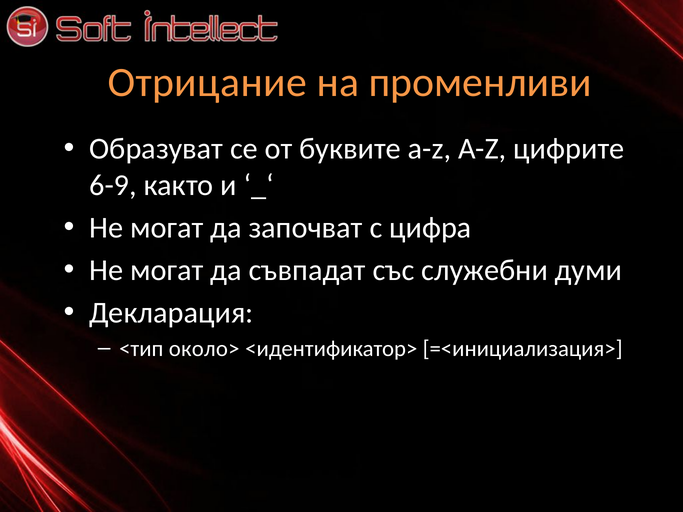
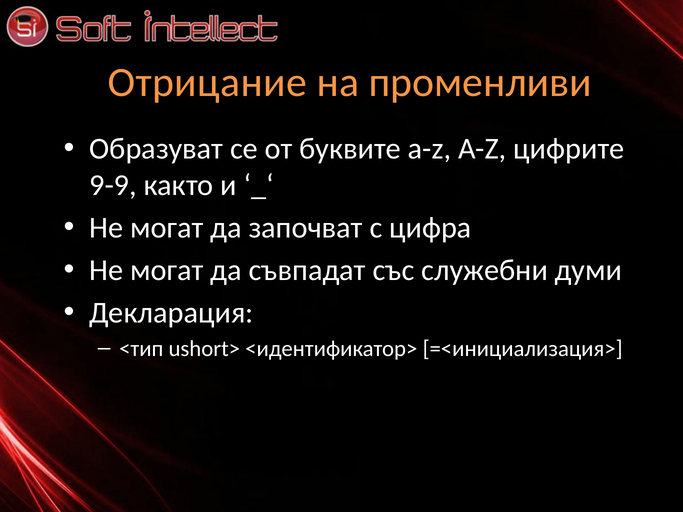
6-9: 6-9 -> 9-9
около>: около> -> ushort>
